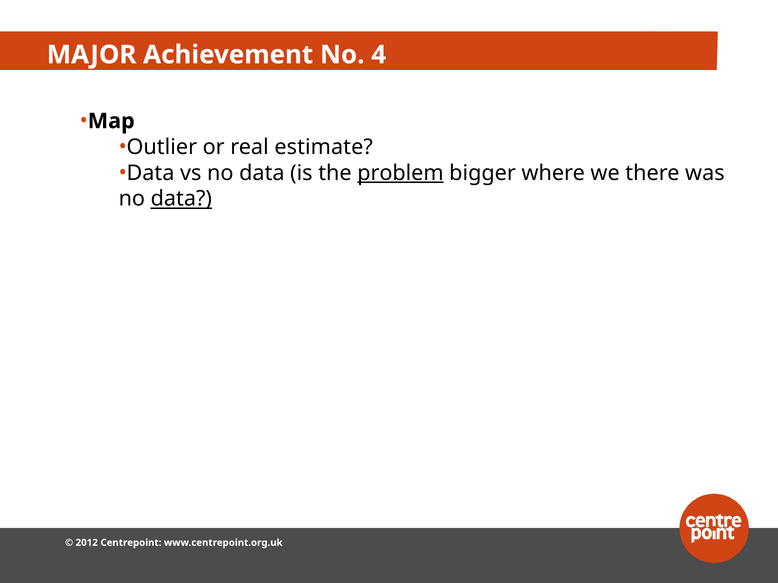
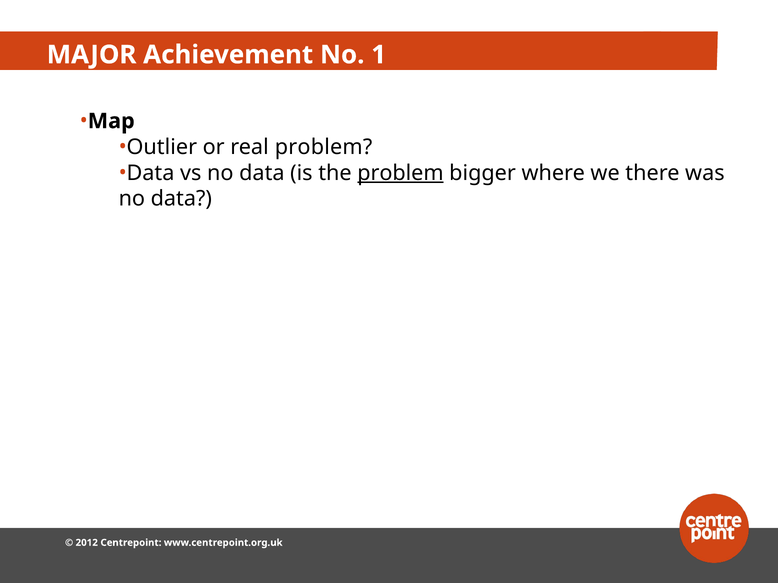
4: 4 -> 1
real estimate: estimate -> problem
data at (181, 199) underline: present -> none
